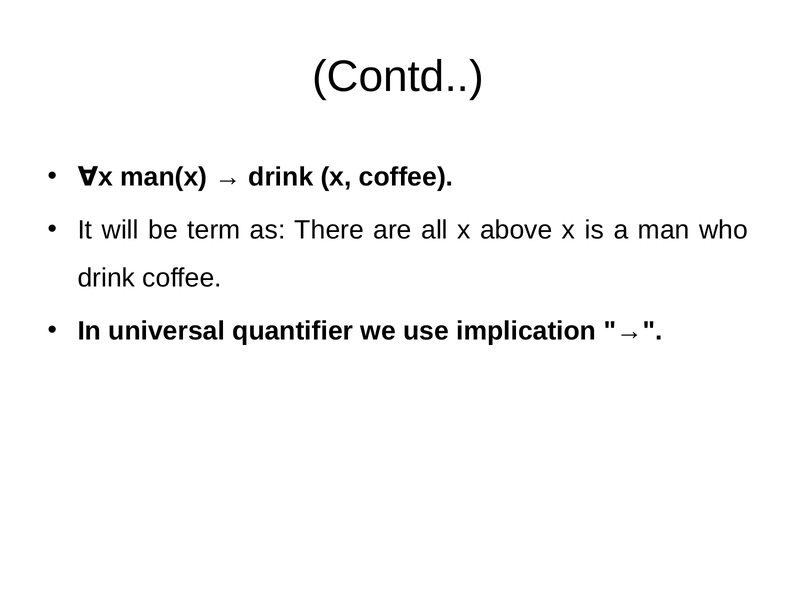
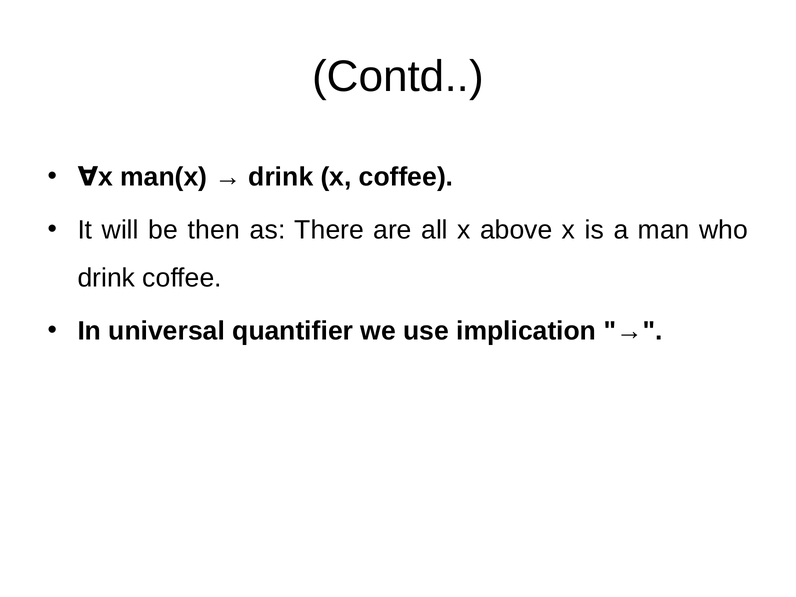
term: term -> then
